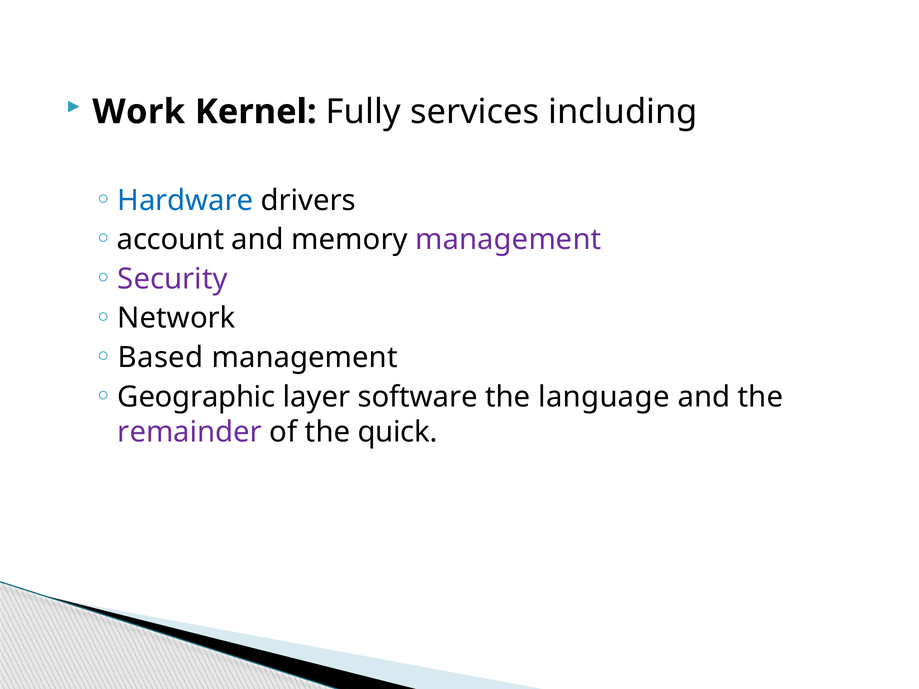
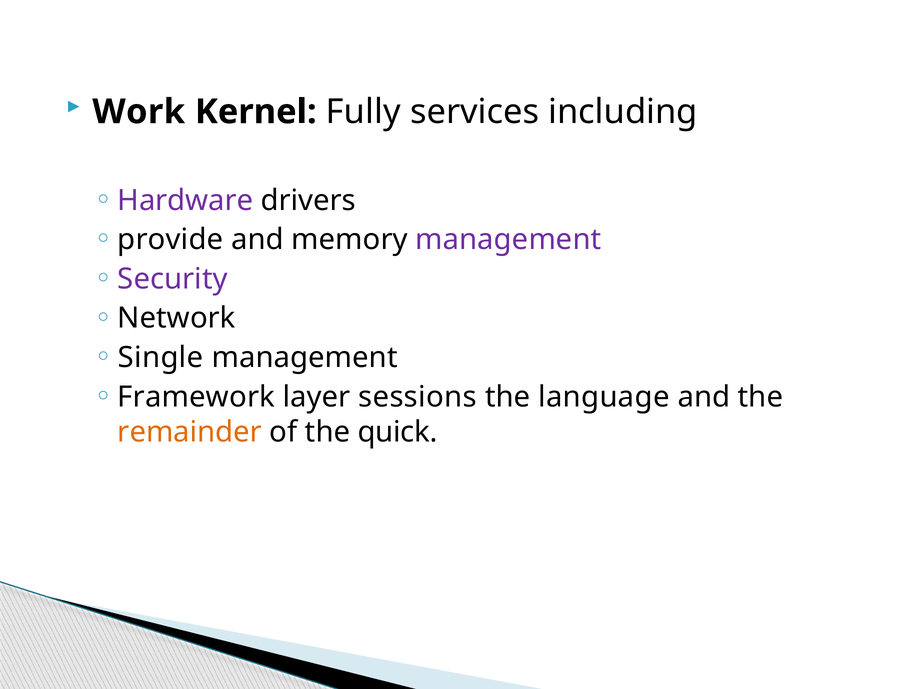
Hardware colour: blue -> purple
account: account -> provide
Based: Based -> Single
Geographic: Geographic -> Framework
software: software -> sessions
remainder colour: purple -> orange
